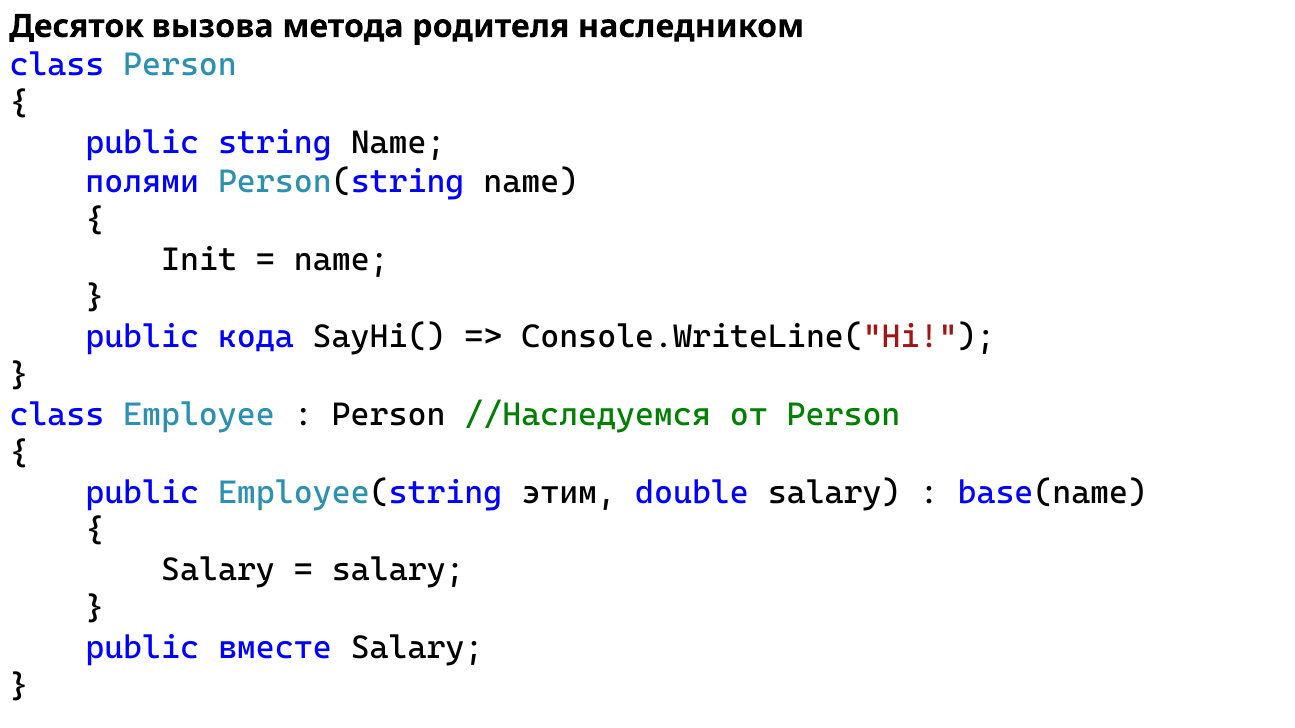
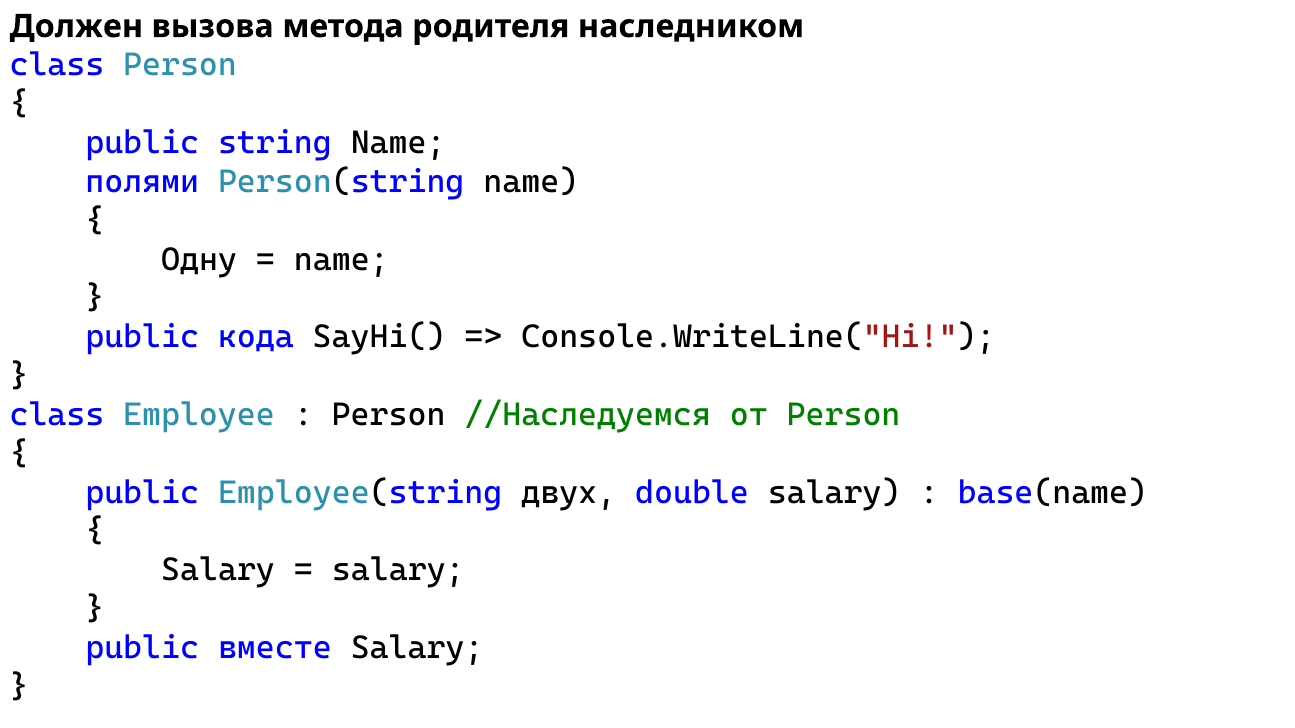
Десяток: Десяток -> Должен
Init: Init -> Одну
этим: этим -> двух
